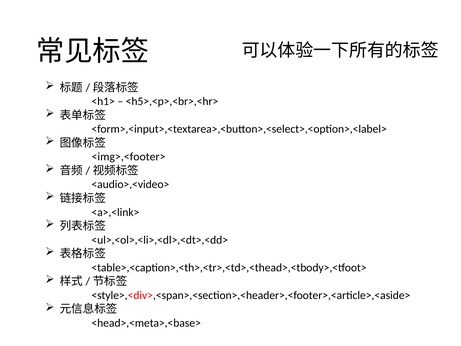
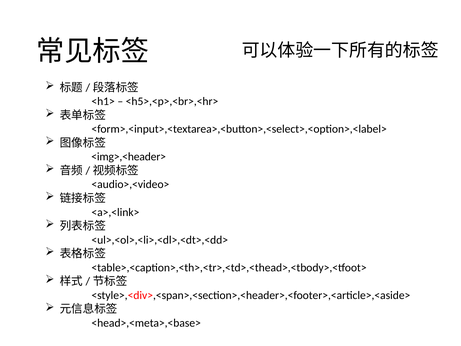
<img>,<footer>: <img>,<footer> -> <img>,<header>
